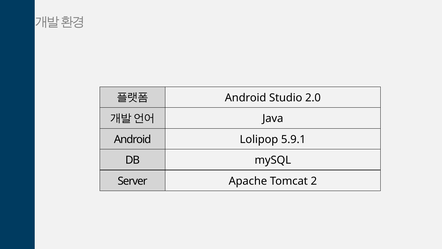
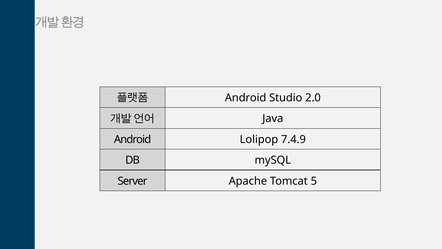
5.9.1: 5.9.1 -> 7.4.9
2: 2 -> 5
